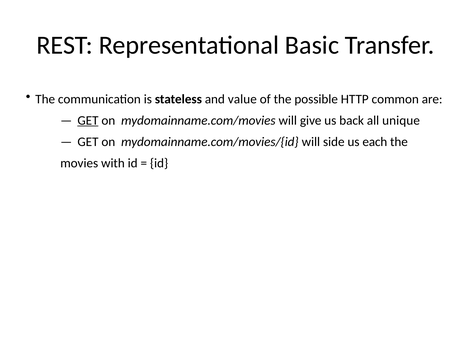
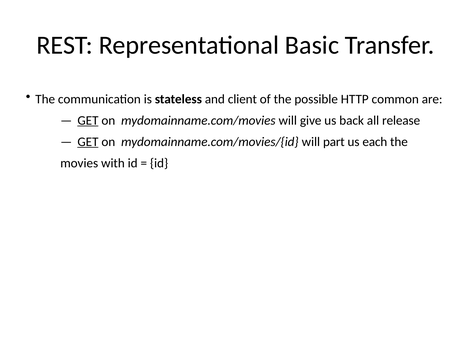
value: value -> client
unique: unique -> release
GET at (88, 142) underline: none -> present
side: side -> part
